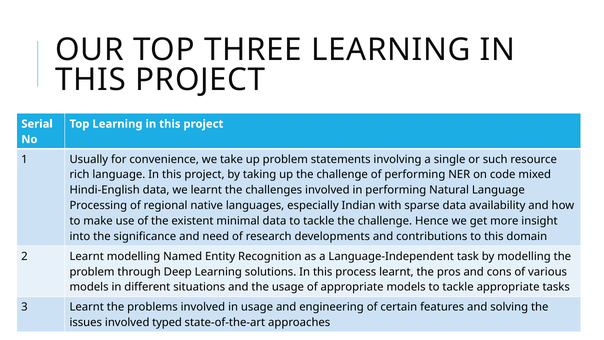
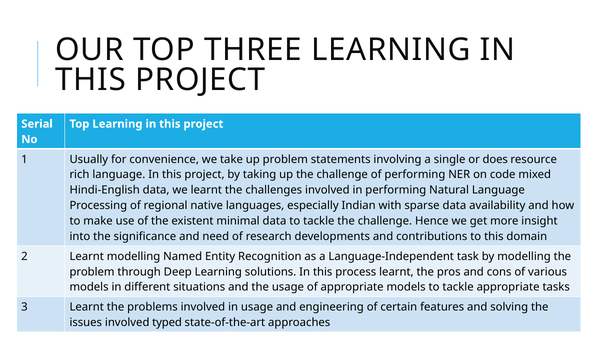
such: such -> does
